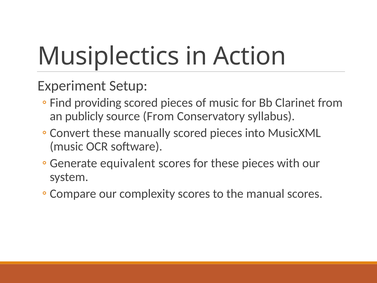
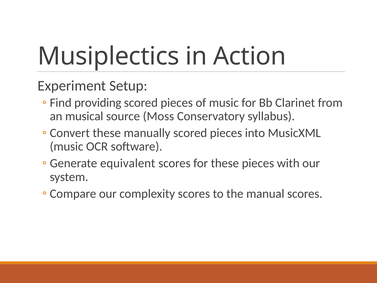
publicly: publicly -> musical
source From: From -> Moss
